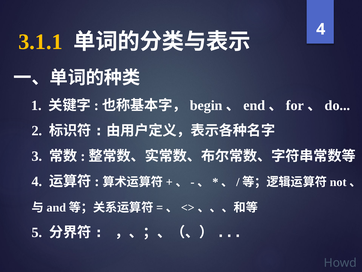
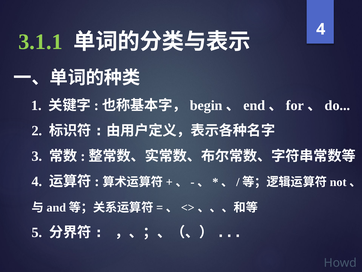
3.1.1 colour: yellow -> light green
